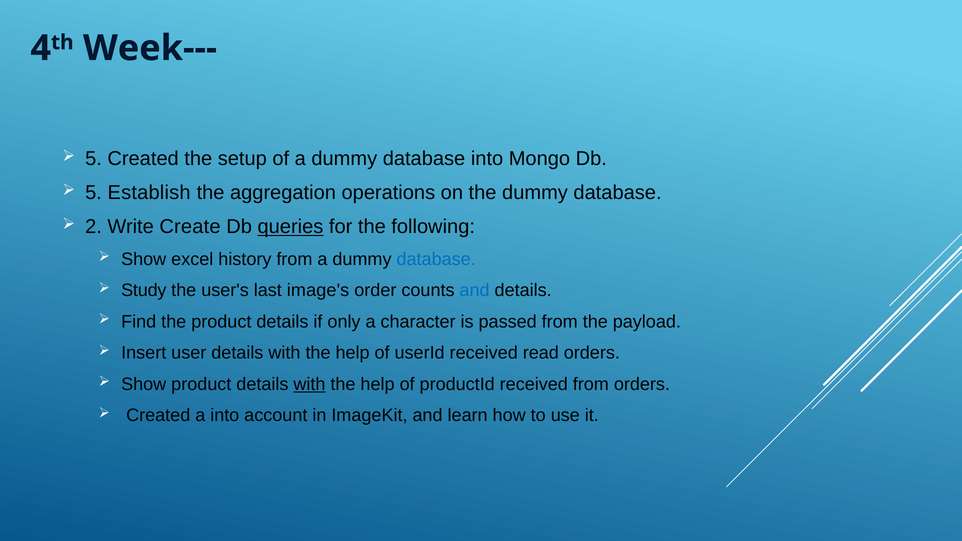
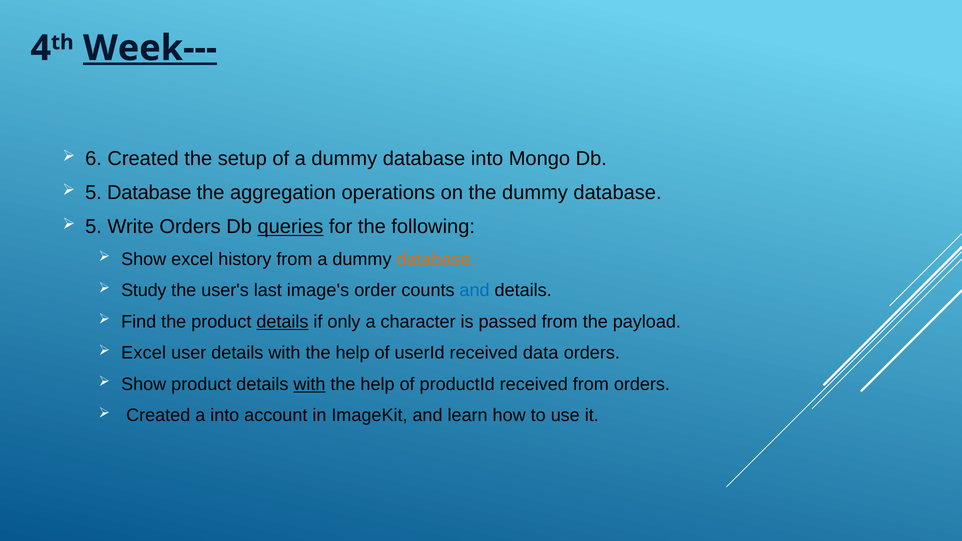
Week--- underline: none -> present
5 at (93, 159): 5 -> 6
5 Establish: Establish -> Database
2 at (93, 227): 2 -> 5
Write Create: Create -> Orders
database at (436, 259) colour: blue -> orange
details at (282, 322) underline: none -> present
Insert at (144, 353): Insert -> Excel
read: read -> data
